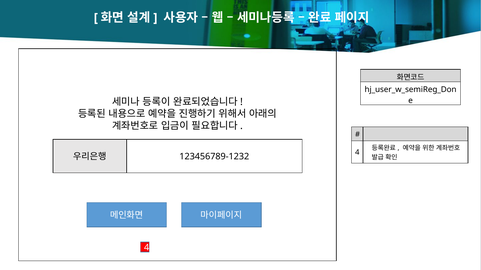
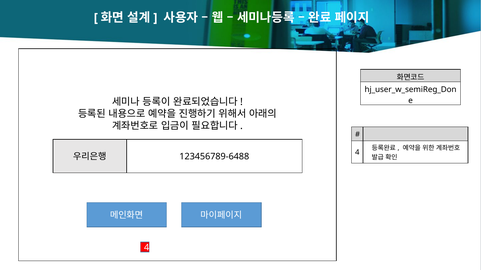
123456789-1232: 123456789-1232 -> 123456789-6488
